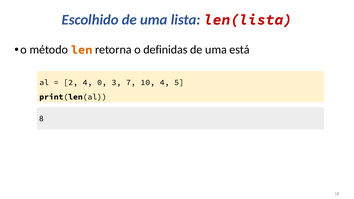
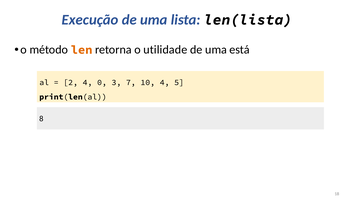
Escolhido: Escolhido -> Execução
len(lista colour: red -> black
definidas: definidas -> utilidade
